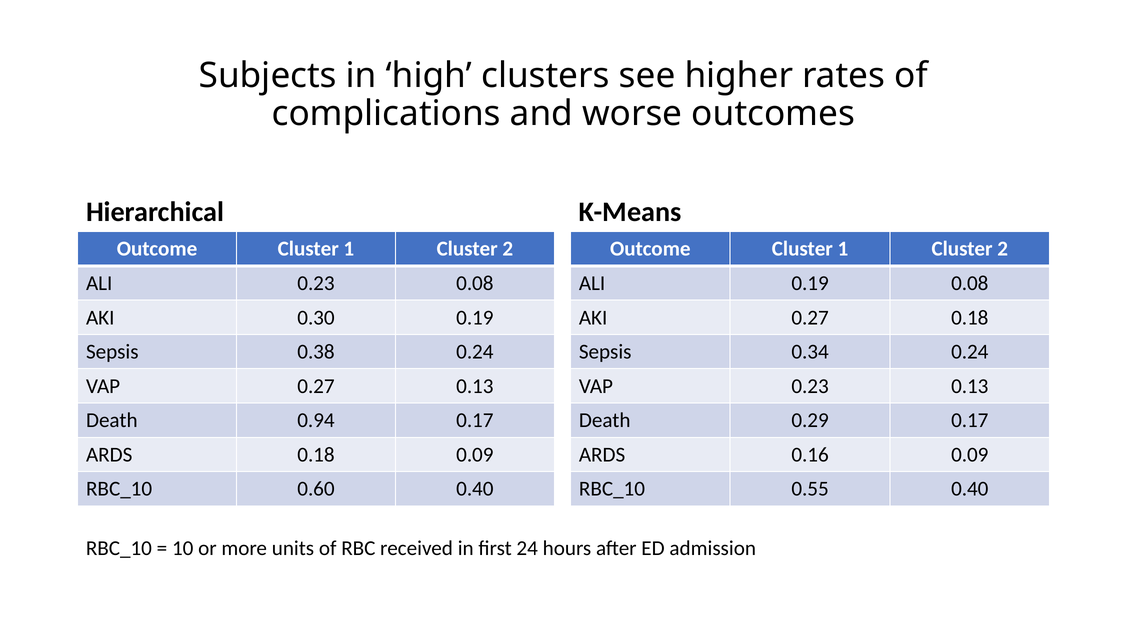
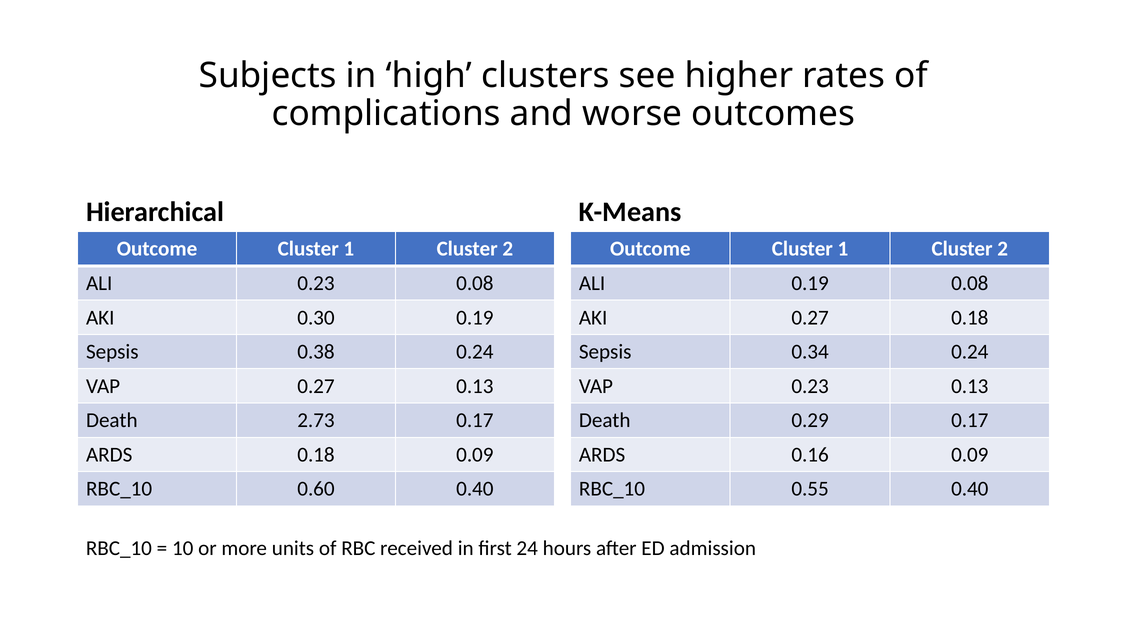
0.94: 0.94 -> 2.73
